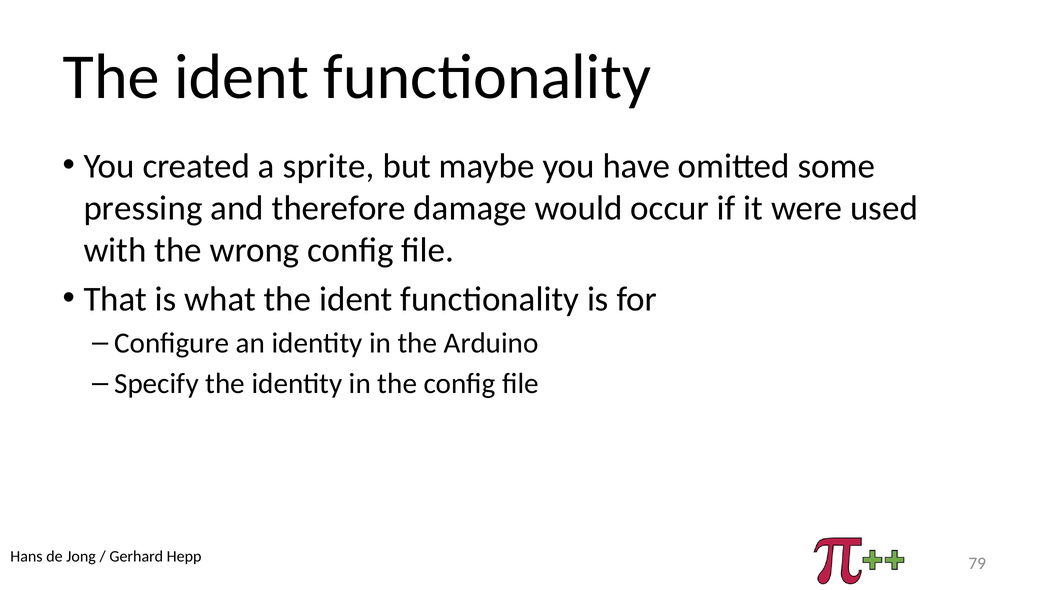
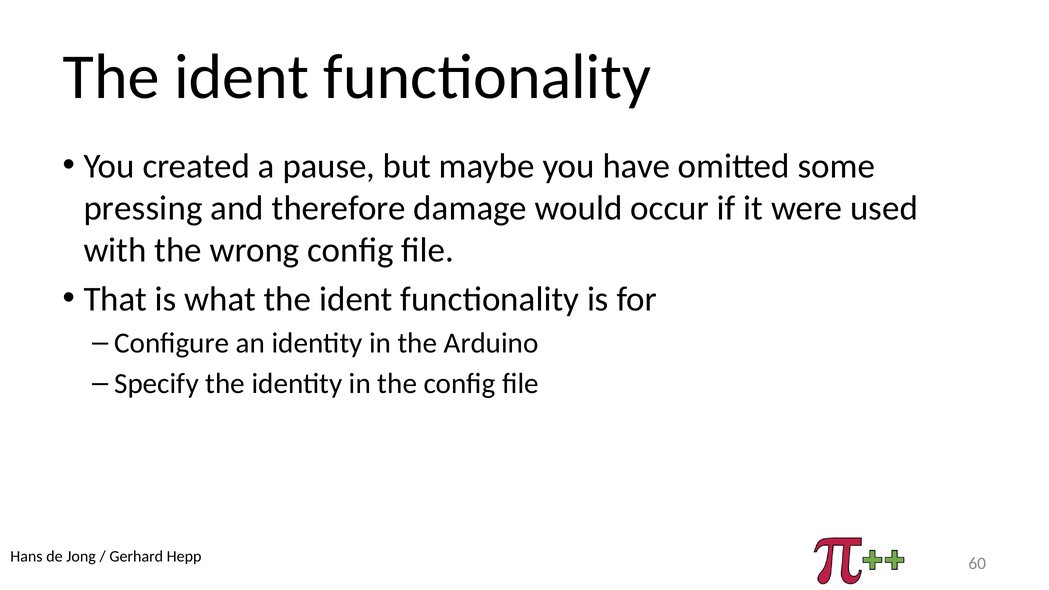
sprite: sprite -> pause
79: 79 -> 60
